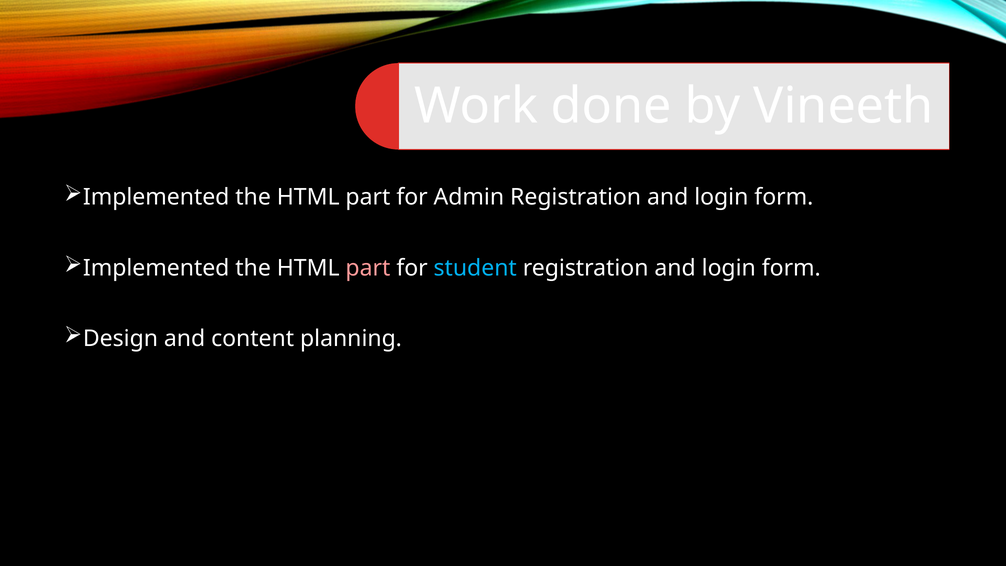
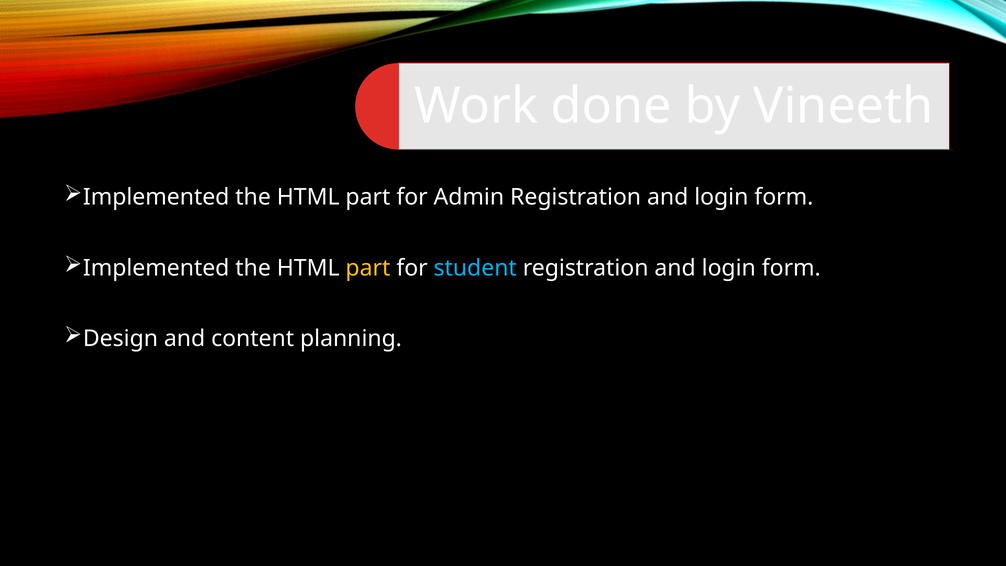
part at (368, 268) colour: pink -> yellow
